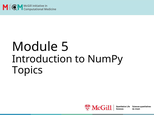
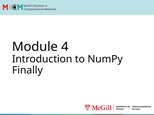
5: 5 -> 4
Topics: Topics -> Finally
